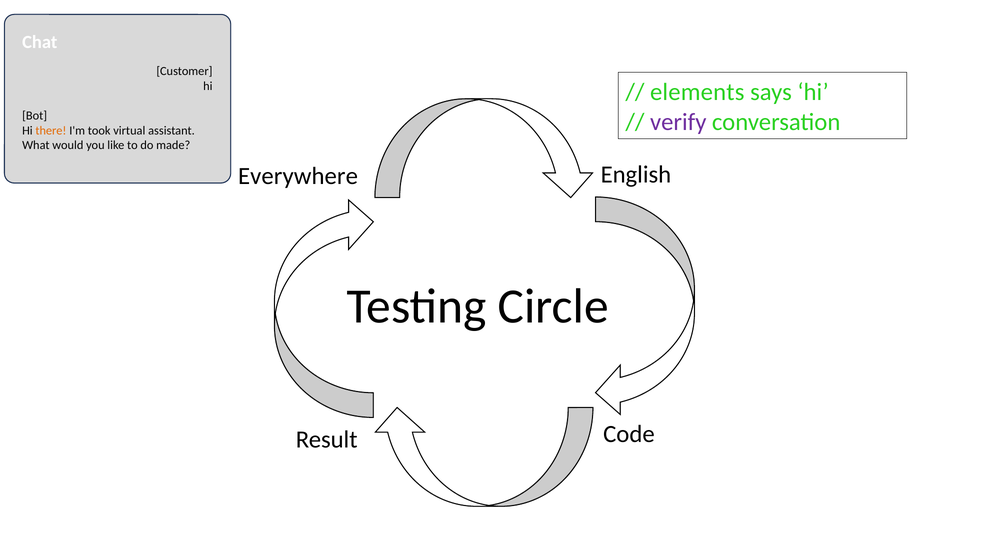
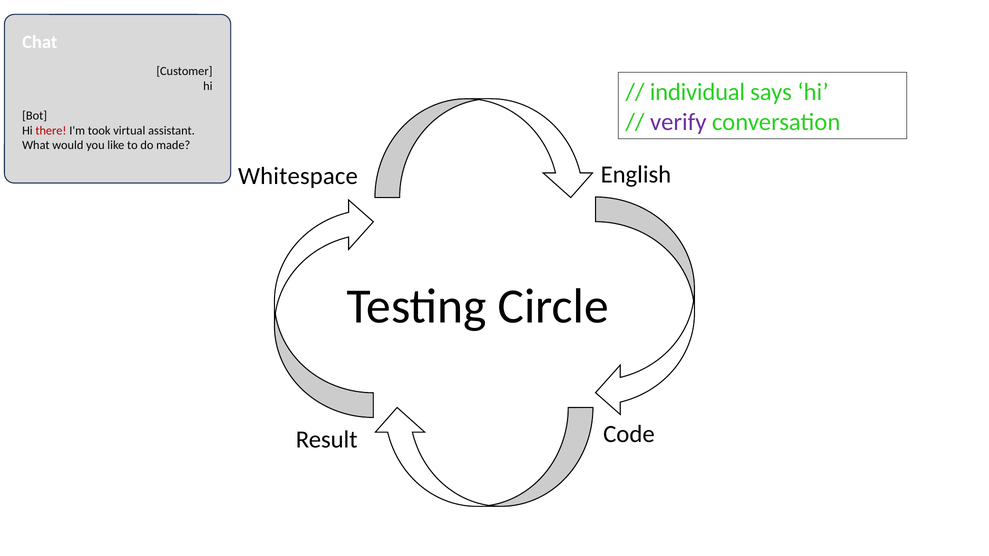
elements: elements -> individual
there colour: orange -> red
Everywhere: Everywhere -> Whitespace
